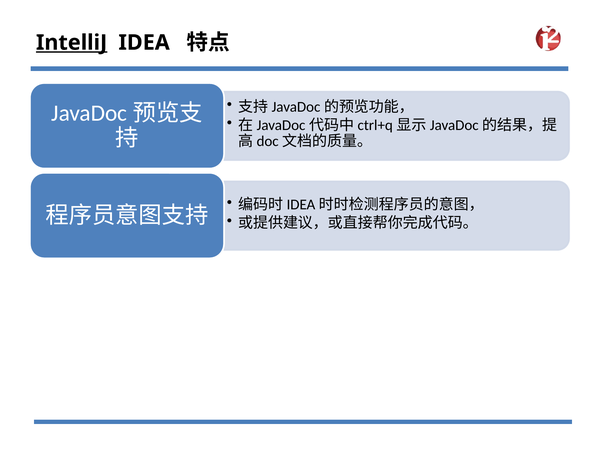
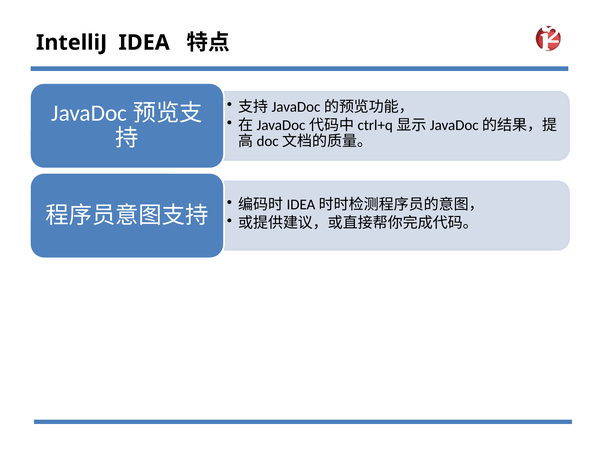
IntelliJ underline: present -> none
